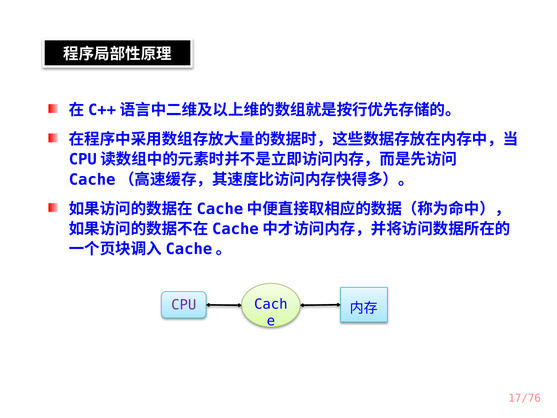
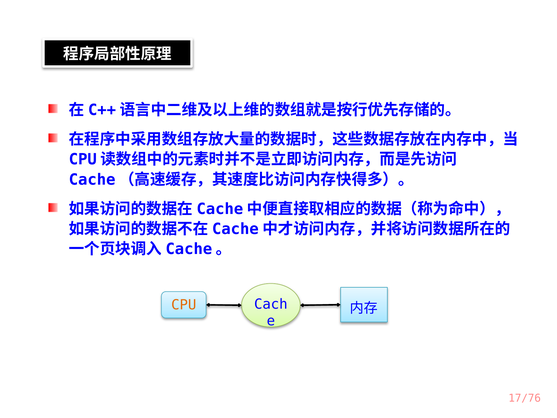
CPU colour: purple -> orange
